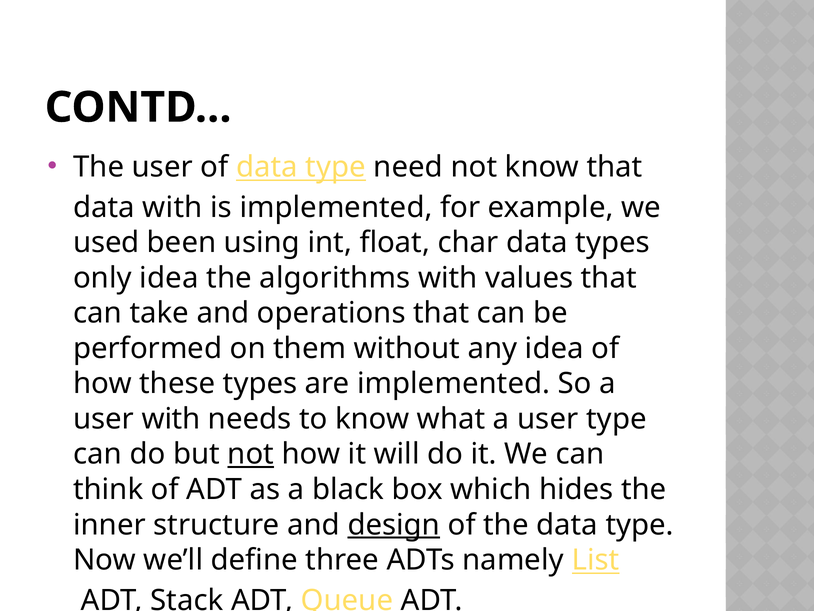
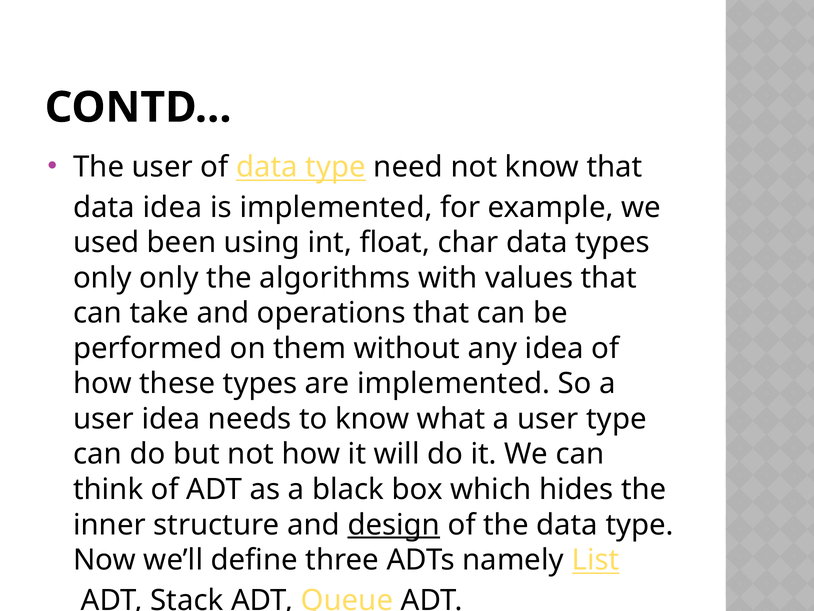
data with: with -> idea
only idea: idea -> only
user with: with -> idea
not at (251, 454) underline: present -> none
